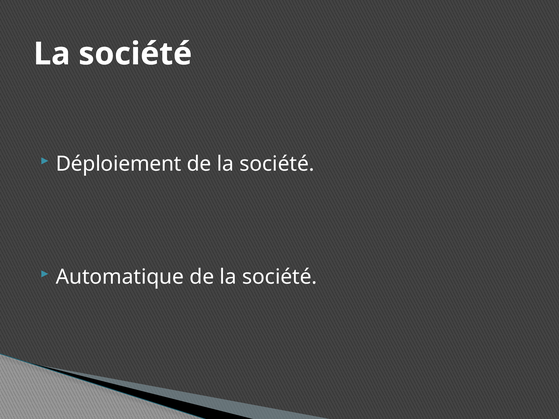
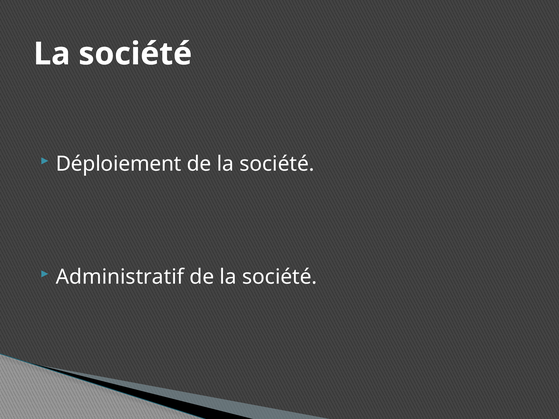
Automatique: Automatique -> Administratif
